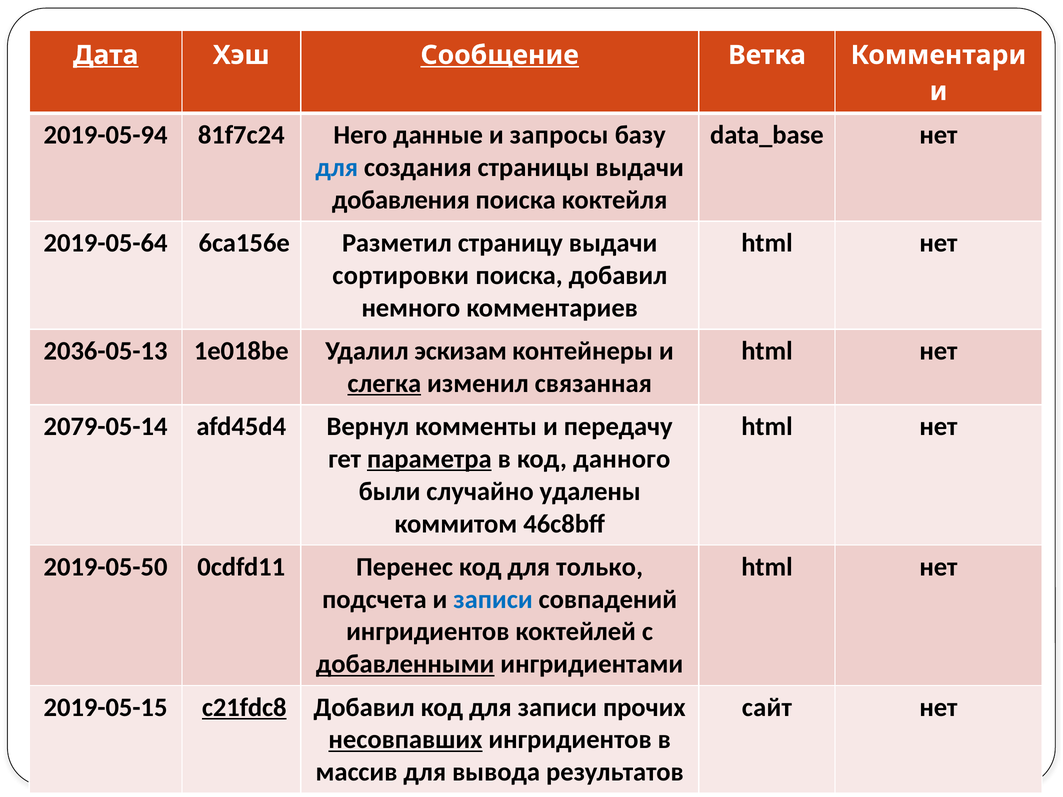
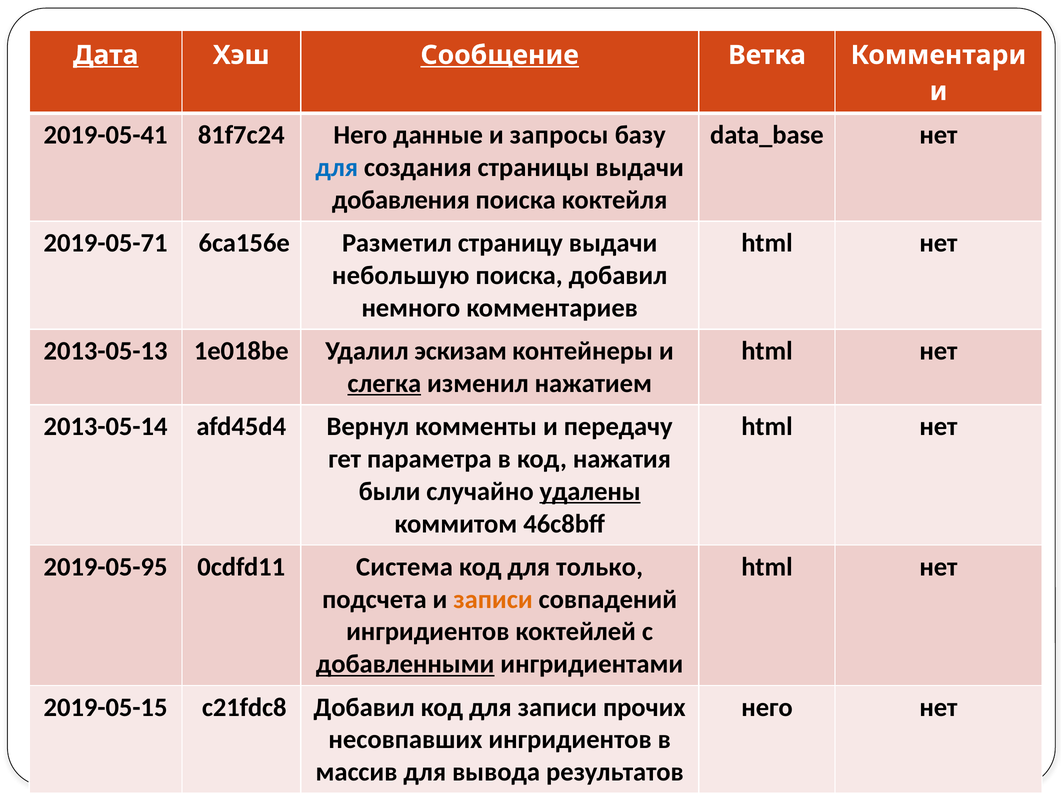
2019-05-94: 2019-05-94 -> 2019-05-41
2019-05-64: 2019-05-64 -> 2019-05-71
сортировки: сортировки -> небольшую
2036-05-13: 2036-05-13 -> 2013-05-13
связанная: связанная -> нажатием
2079-05-14: 2079-05-14 -> 2013-05-14
параметра underline: present -> none
данного: данного -> нажатия
удалены underline: none -> present
2019-05-50: 2019-05-50 -> 2019-05-95
Перенес: Перенес -> Система
записи at (493, 599) colour: blue -> orange
c21fdc8 underline: present -> none
сайт at (767, 707): сайт -> него
несовпавших underline: present -> none
